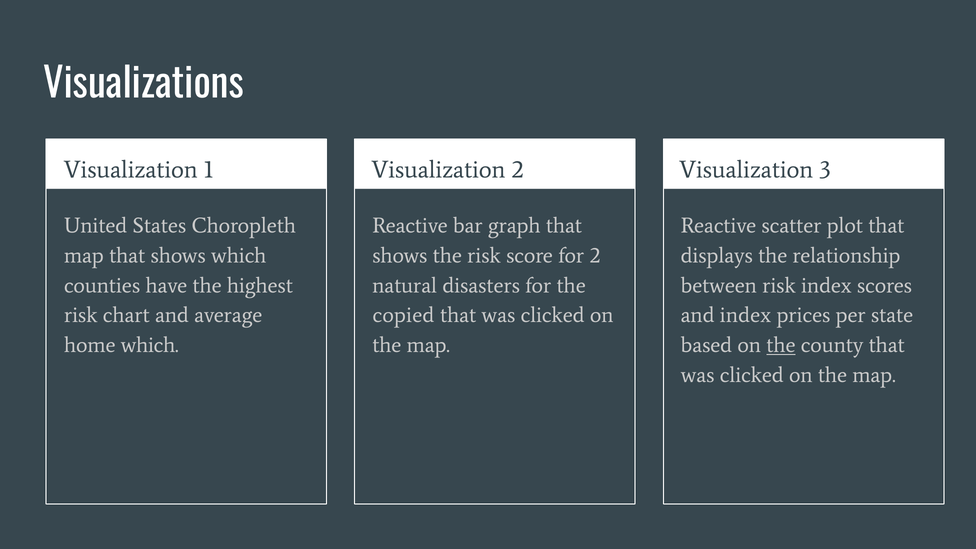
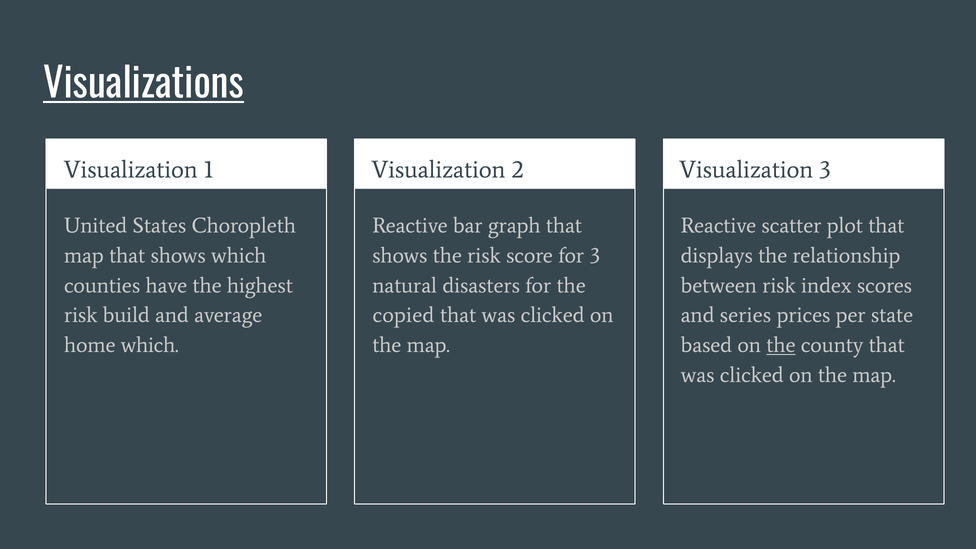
Visualizations underline: none -> present
for 2: 2 -> 3
chart: chart -> build
and index: index -> series
